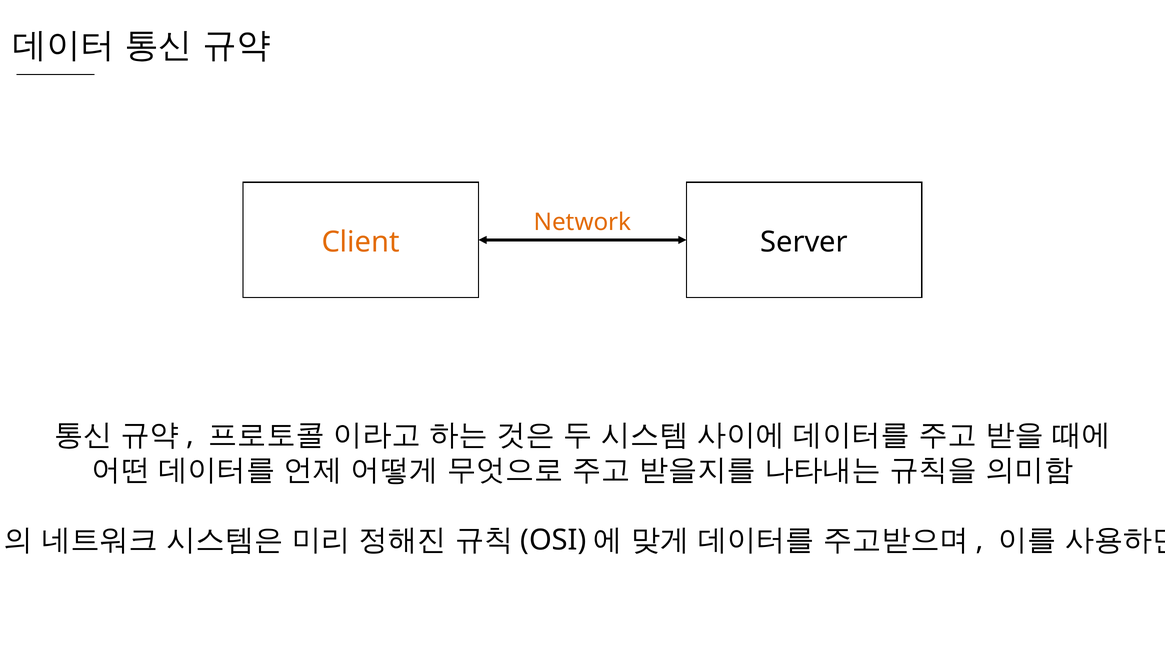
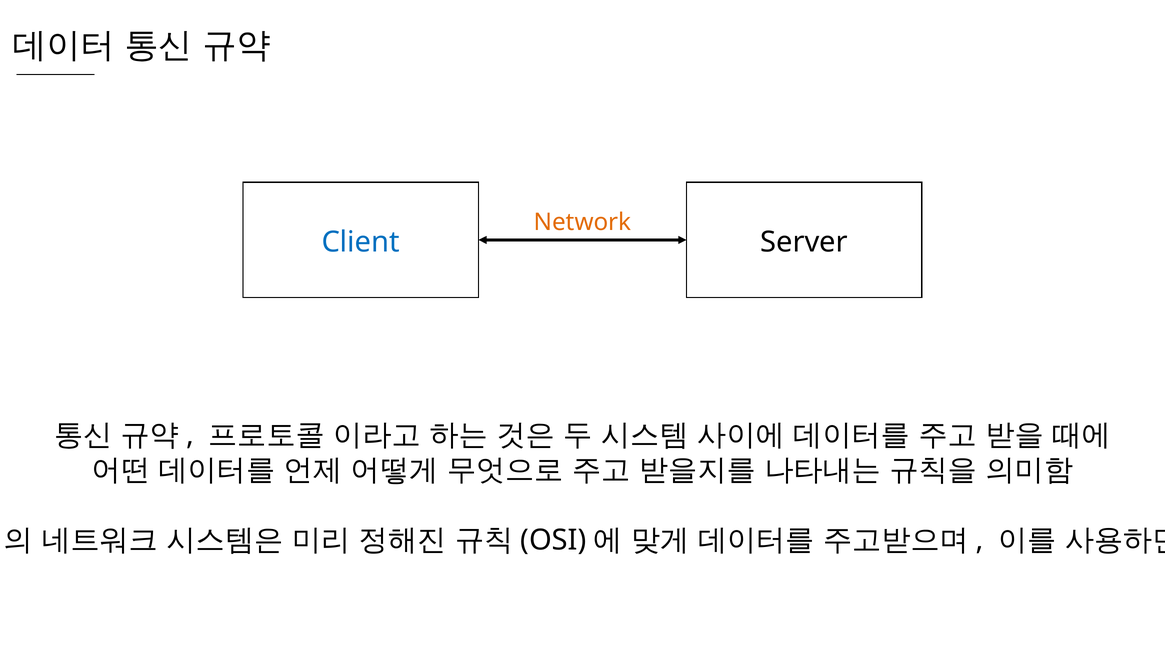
Client colour: orange -> blue
